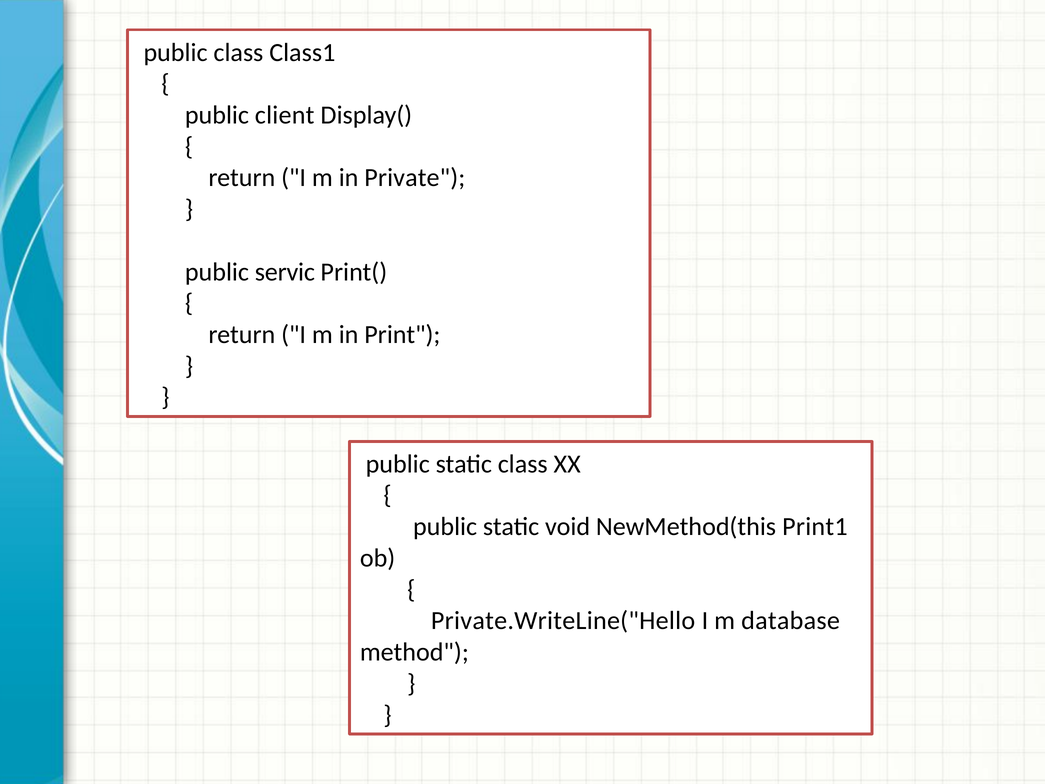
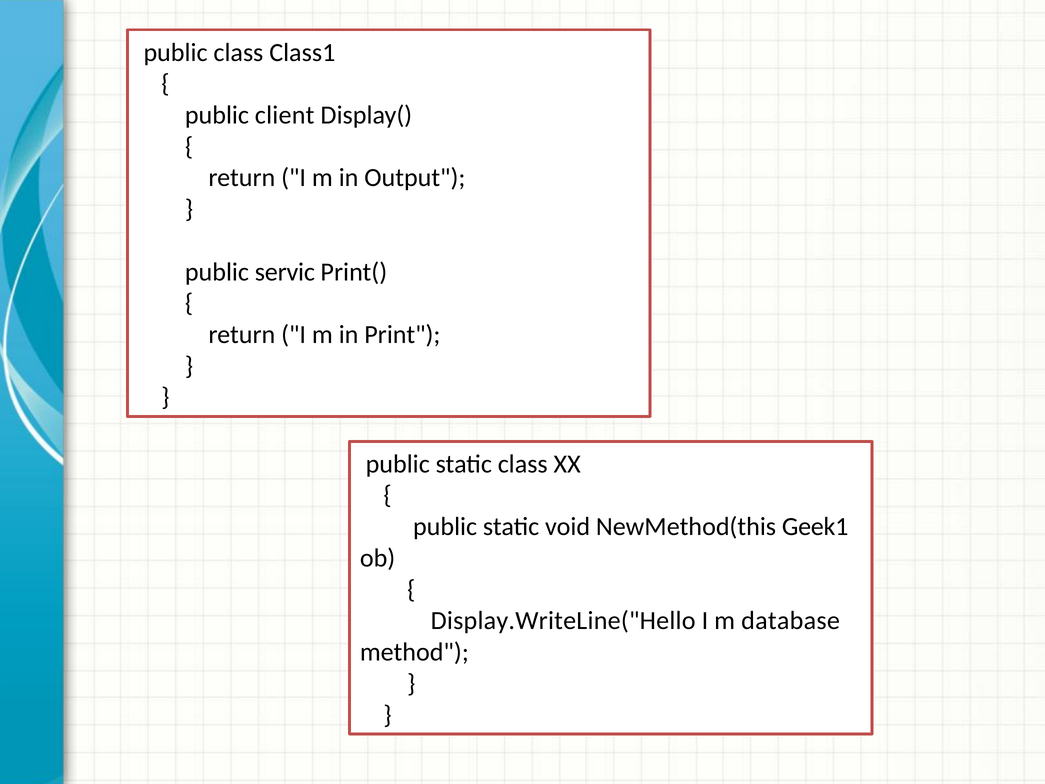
Private: Private -> Output
Print1: Print1 -> Geek1
Private.WriteLine("Hello: Private.WriteLine("Hello -> Display.WriteLine("Hello
